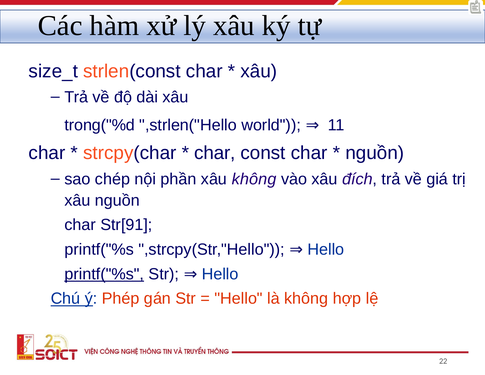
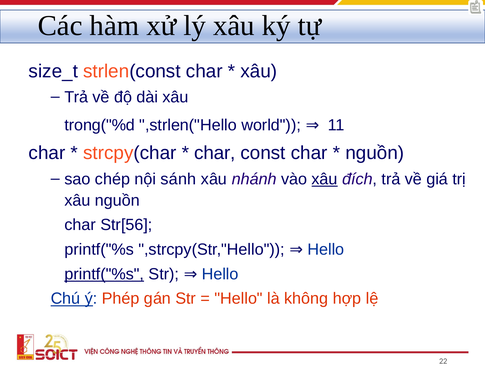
phần: phần -> sánh
xâu không: không -> nhánh
xâu at (325, 179) underline: none -> present
Str[91: Str[91 -> Str[56
